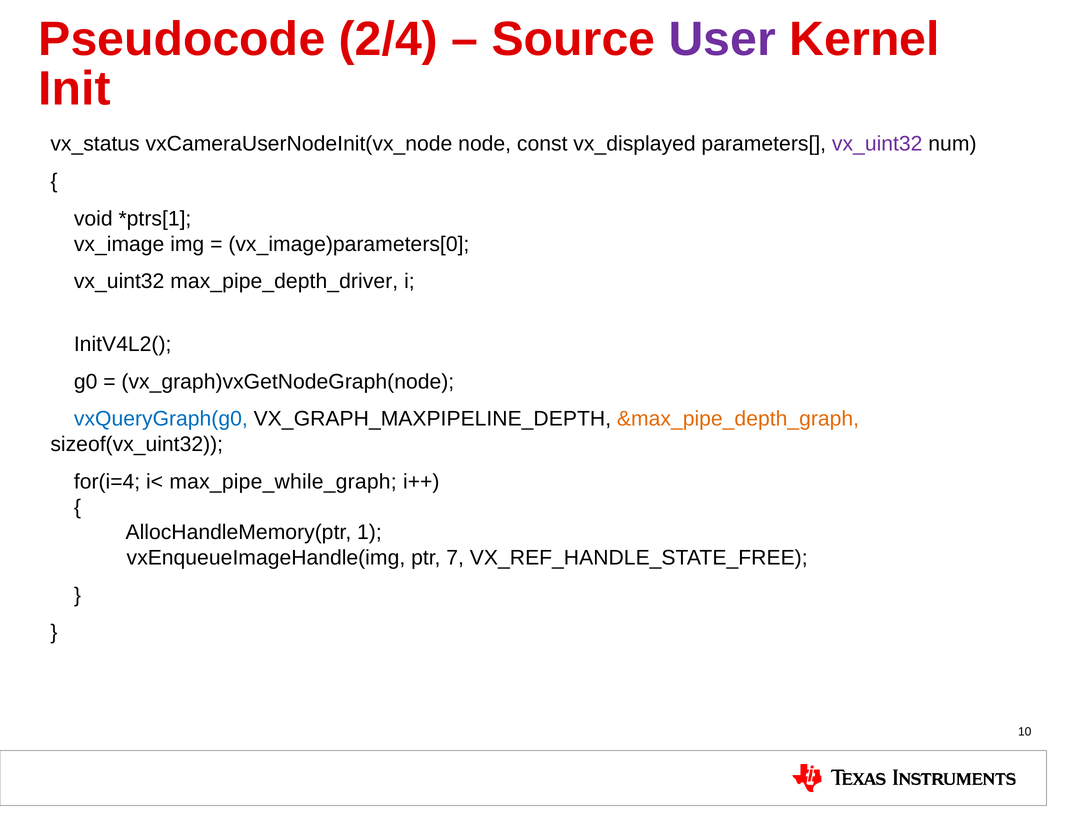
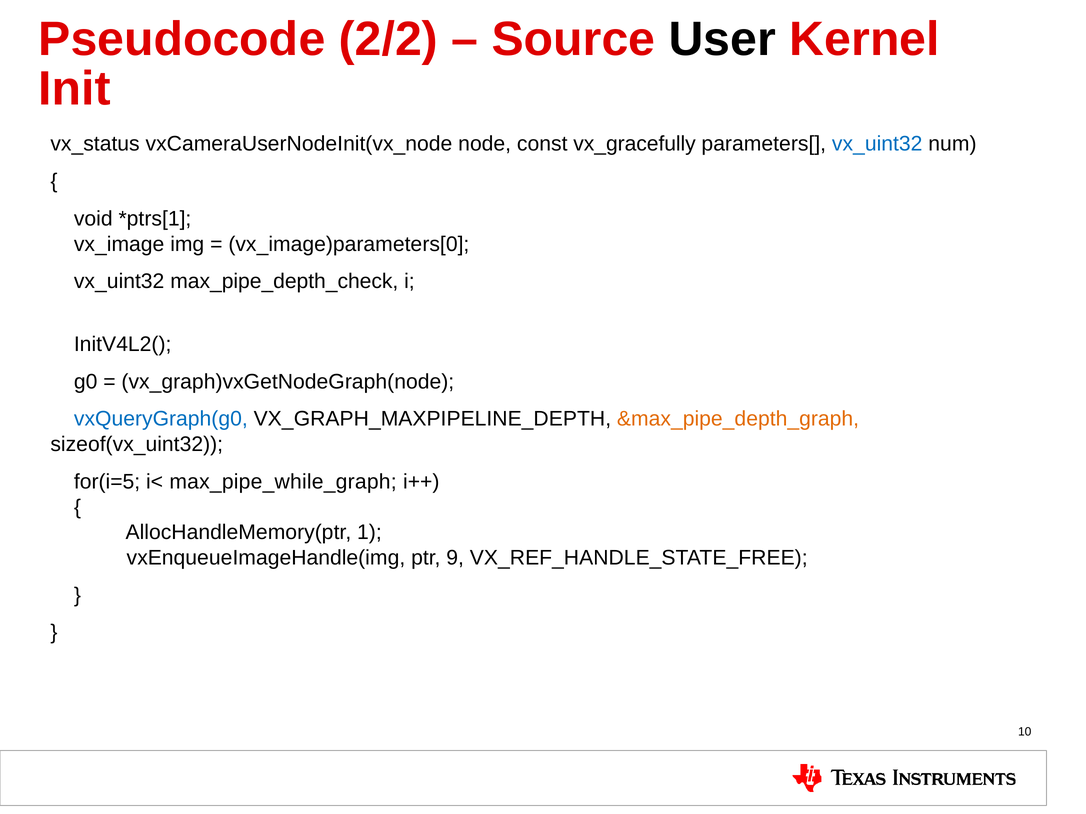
2/4: 2/4 -> 2/2
User colour: purple -> black
vx_displayed: vx_displayed -> vx_gracefully
vx_uint32 at (877, 144) colour: purple -> blue
max_pipe_depth_driver: max_pipe_depth_driver -> max_pipe_depth_check
for(i=4: for(i=4 -> for(i=5
7: 7 -> 9
